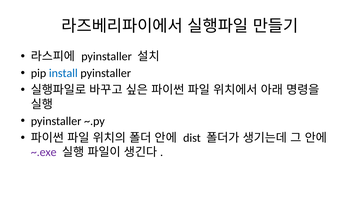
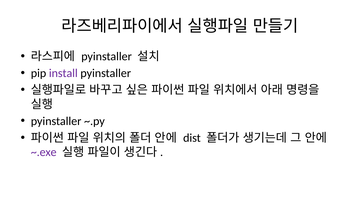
install colour: blue -> purple
